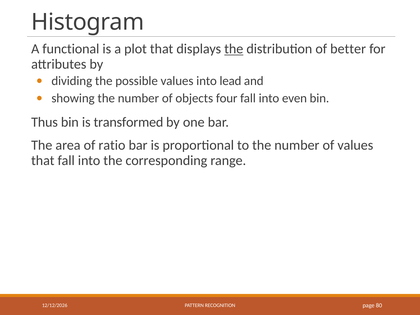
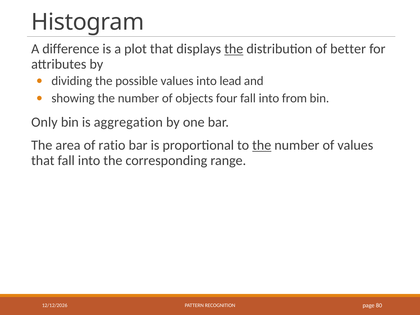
functional: functional -> difference
even: even -> from
Thus: Thus -> Only
transformed: transformed -> aggregation
the at (262, 145) underline: none -> present
